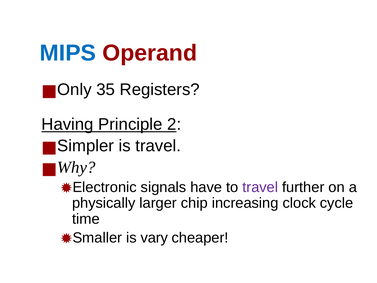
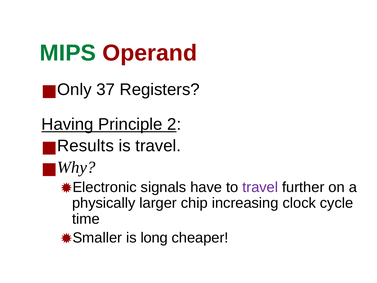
MIPS colour: blue -> green
35: 35 -> 37
Simpler: Simpler -> Results
vary: vary -> long
